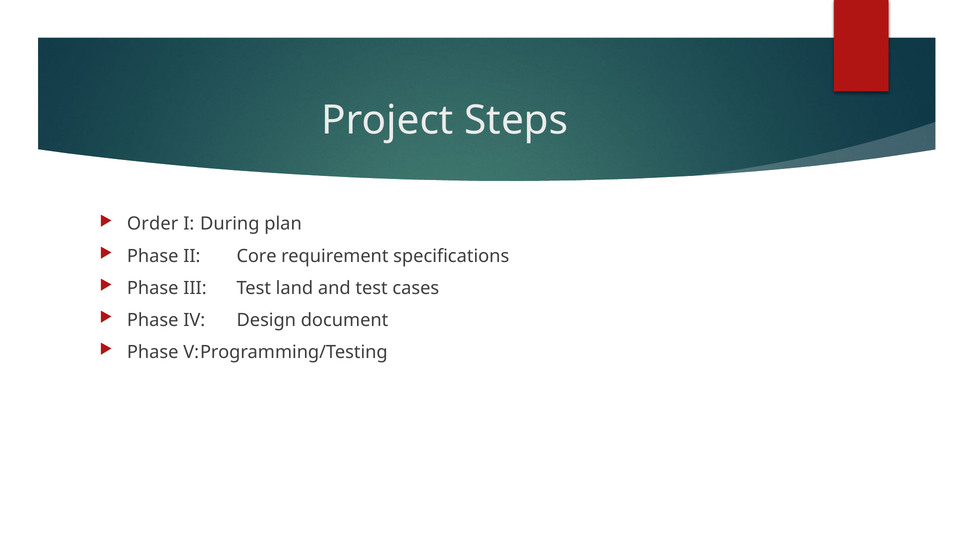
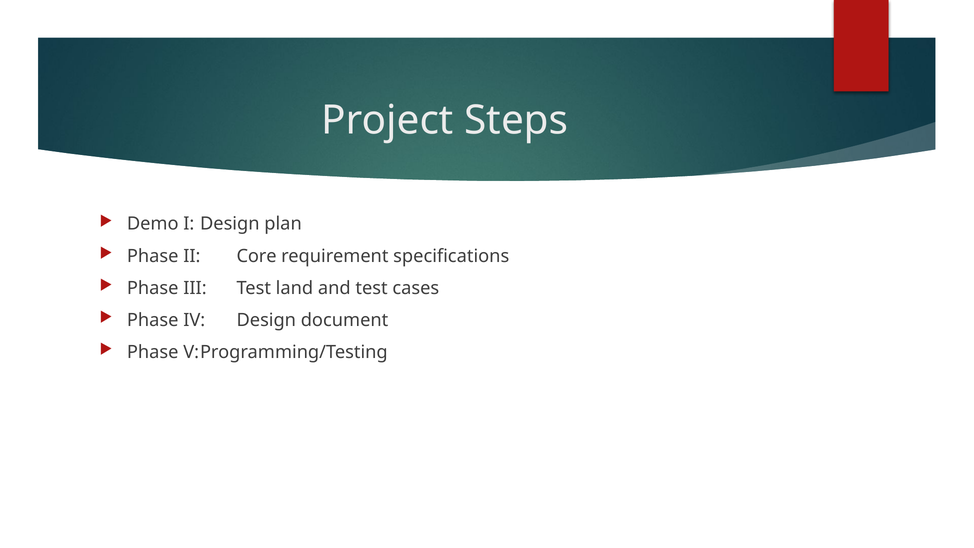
Order: Order -> Demo
I During: During -> Design
